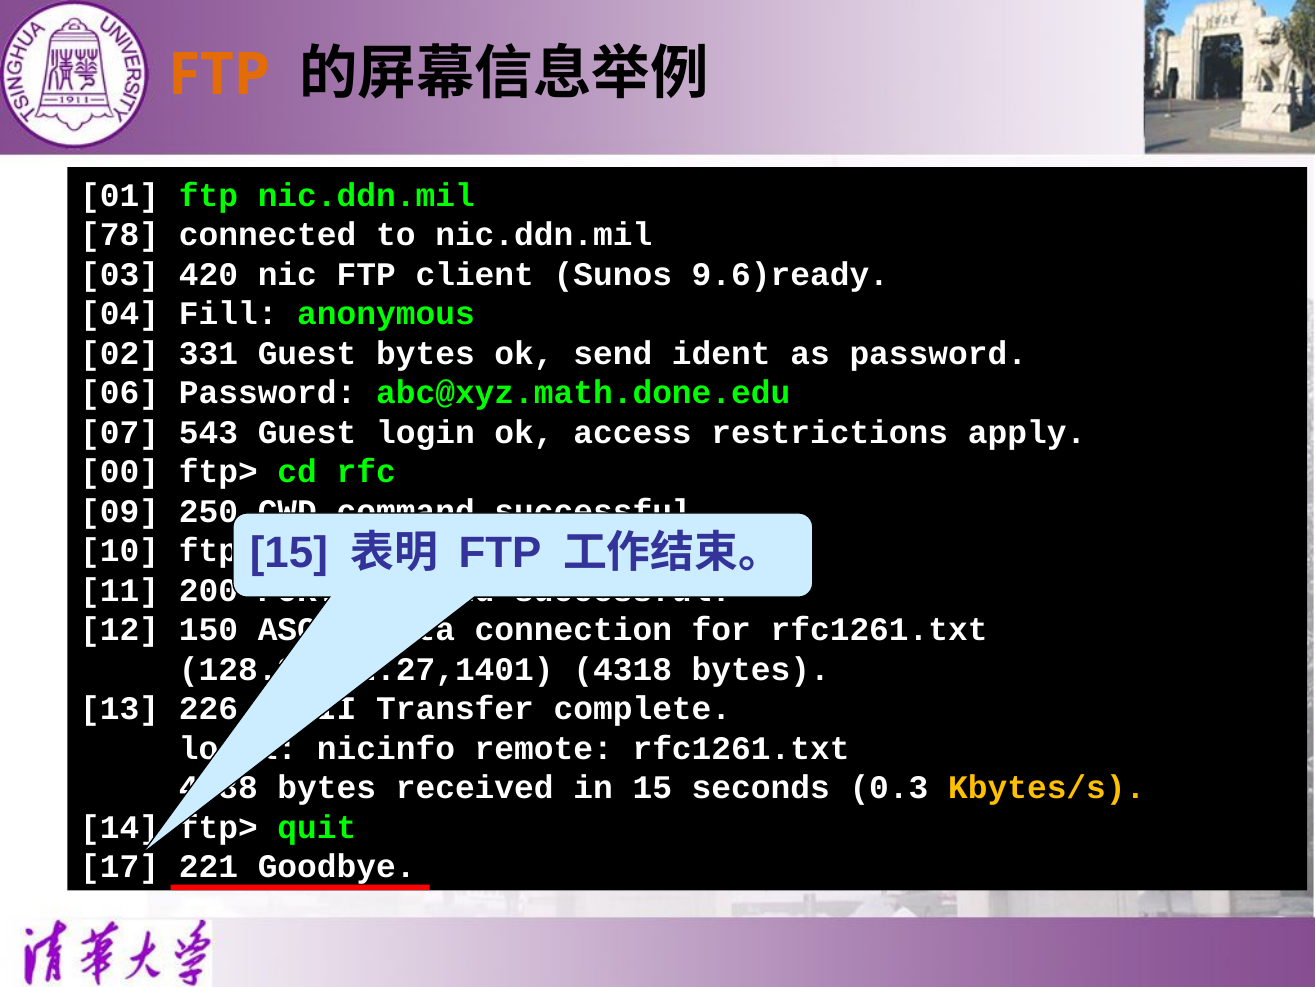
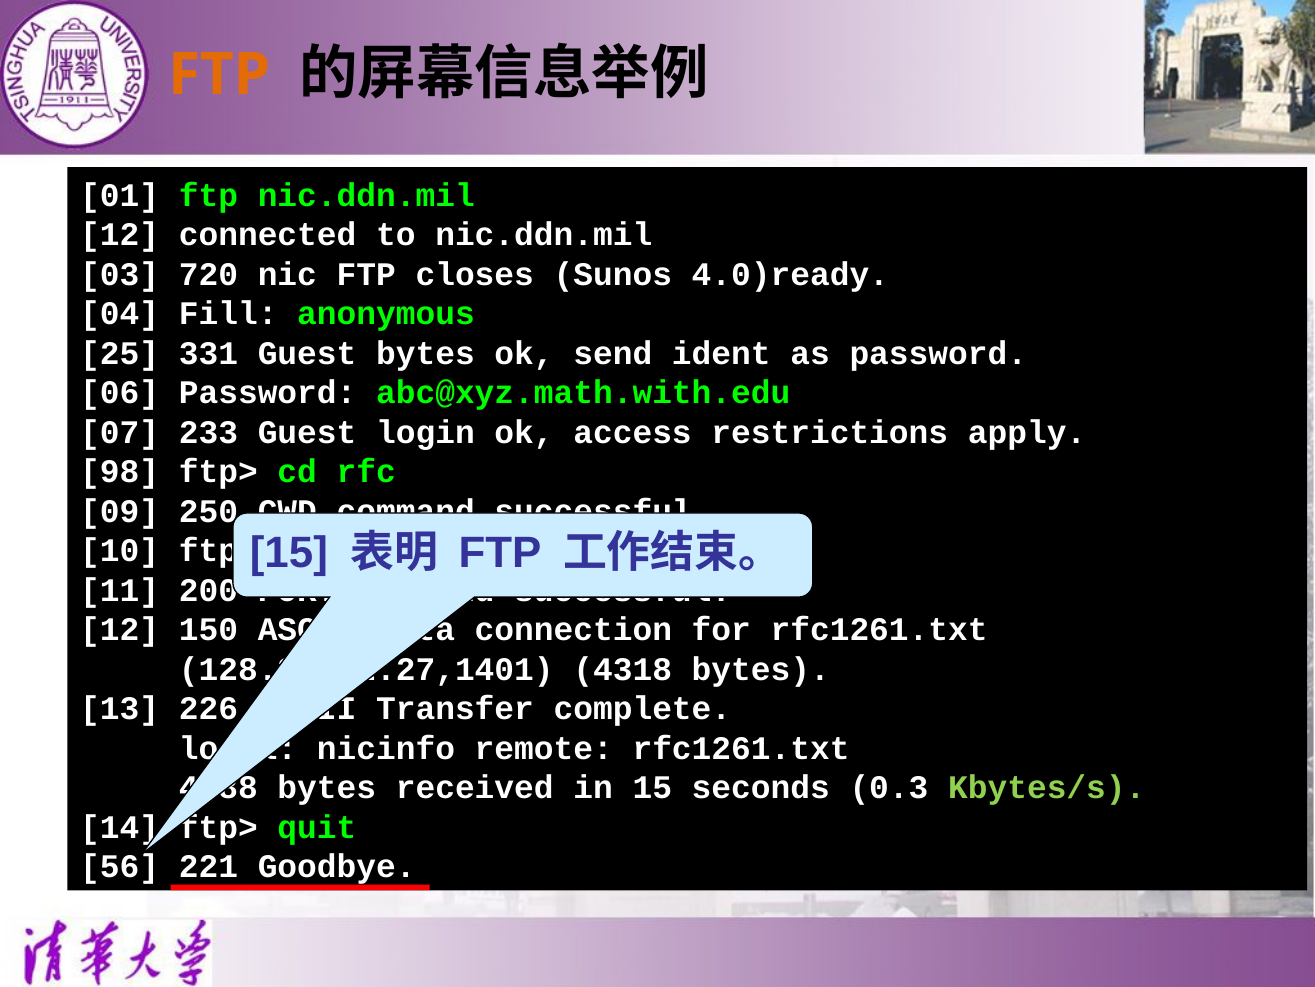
78 at (120, 235): 78 -> 12
420: 420 -> 720
client: client -> closes
9.6)ready: 9.6)ready -> 4.0)ready
02: 02 -> 25
abc@xyz.math.done.edu: abc@xyz.math.done.edu -> abc@xyz.math.with.edu
543: 543 -> 233
00: 00 -> 98
Kbytes/s colour: yellow -> light green
17: 17 -> 56
